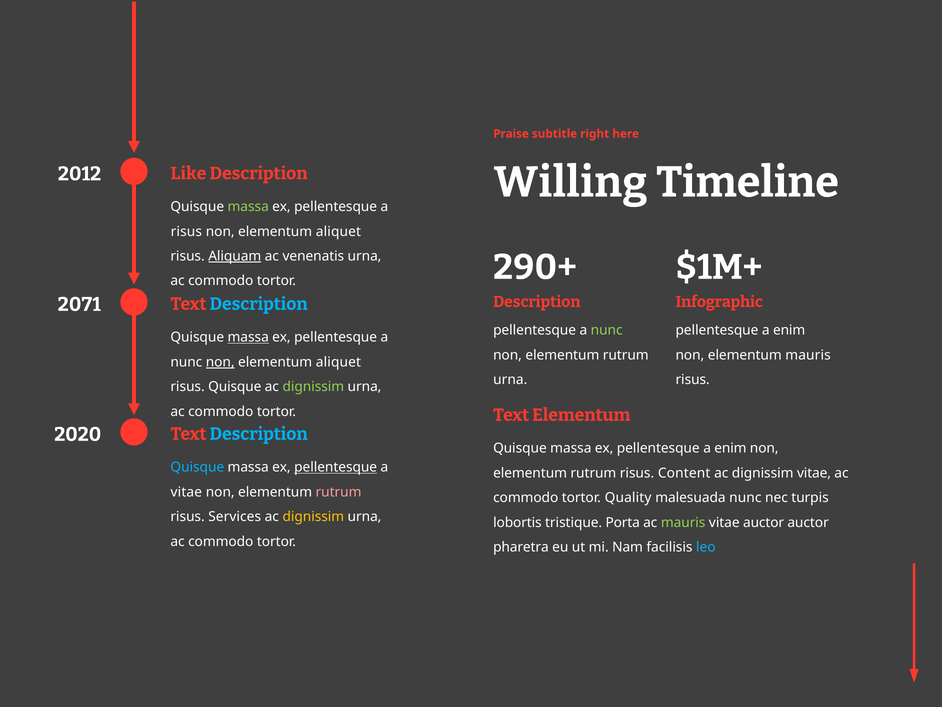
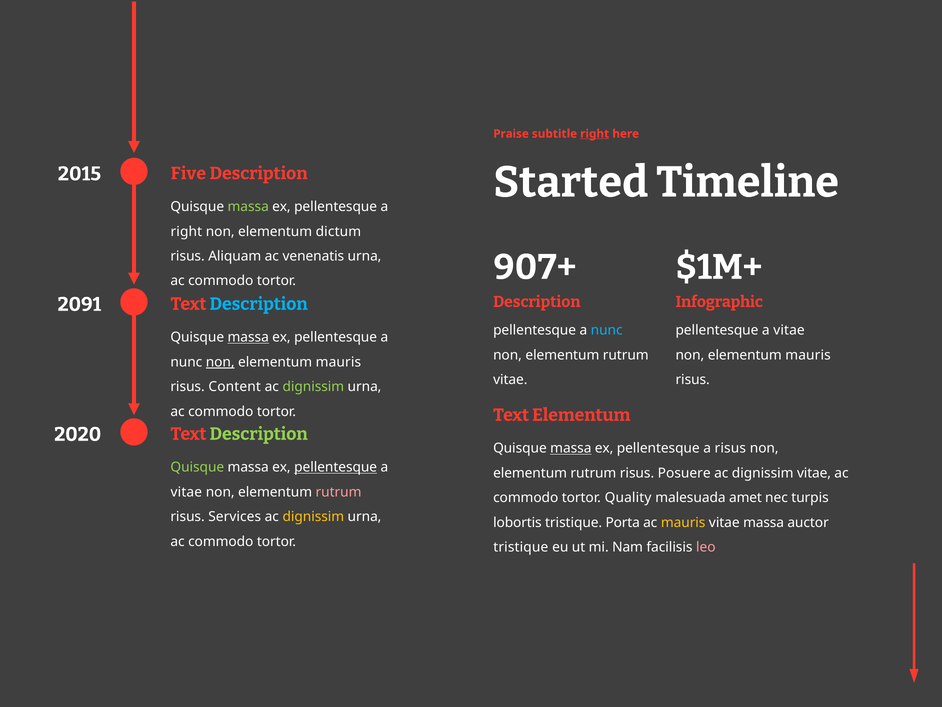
right at (595, 134) underline: none -> present
Willing: Willing -> Started
2012: 2012 -> 2015
Like: Like -> Five
risus at (186, 231): risus -> right
aliquet at (338, 231): aliquet -> dictum
290+: 290+ -> 907+
Aliquam underline: present -> none
2071: 2071 -> 2091
nunc at (607, 330) colour: light green -> light blue
enim at (789, 330): enim -> vitae
aliquet at (338, 362): aliquet -> mauris
urna at (510, 380): urna -> vitae
risus Quisque: Quisque -> Content
Description at (259, 434) colour: light blue -> light green
massa at (571, 448) underline: none -> present
ex pellentesque a enim: enim -> risus
Quisque at (197, 467) colour: light blue -> light green
Content: Content -> Posuere
malesuada nunc: nunc -> amet
mauris at (683, 522) colour: light green -> yellow
vitae auctor: auctor -> massa
pharetra at (521, 547): pharetra -> tristique
leo colour: light blue -> pink
